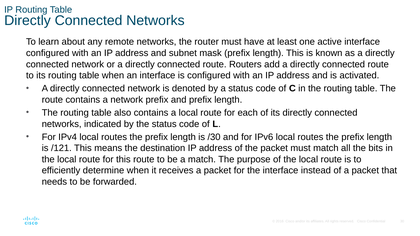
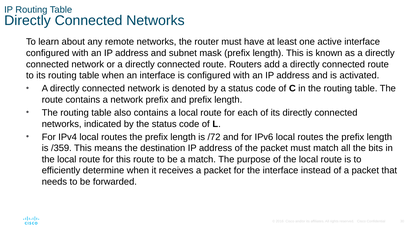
/30: /30 -> /72
/121: /121 -> /359
